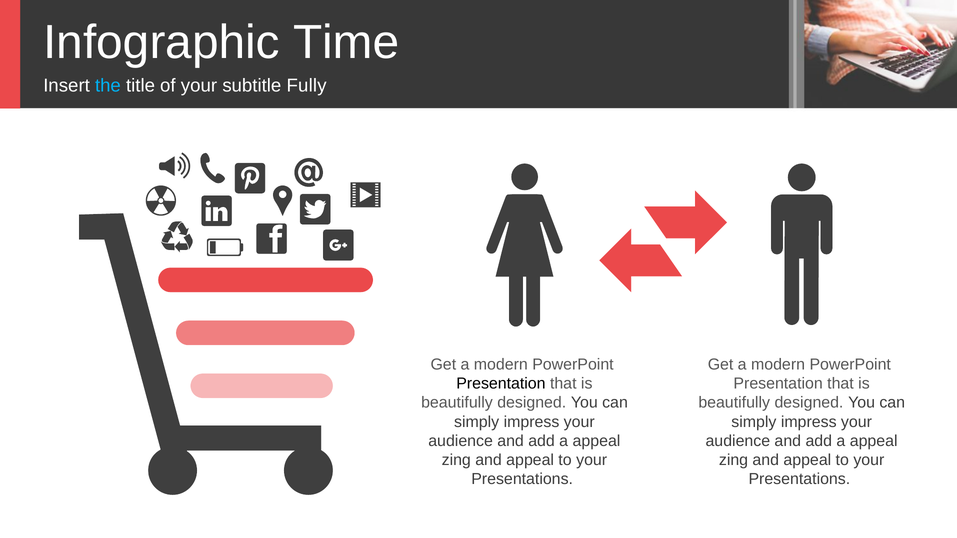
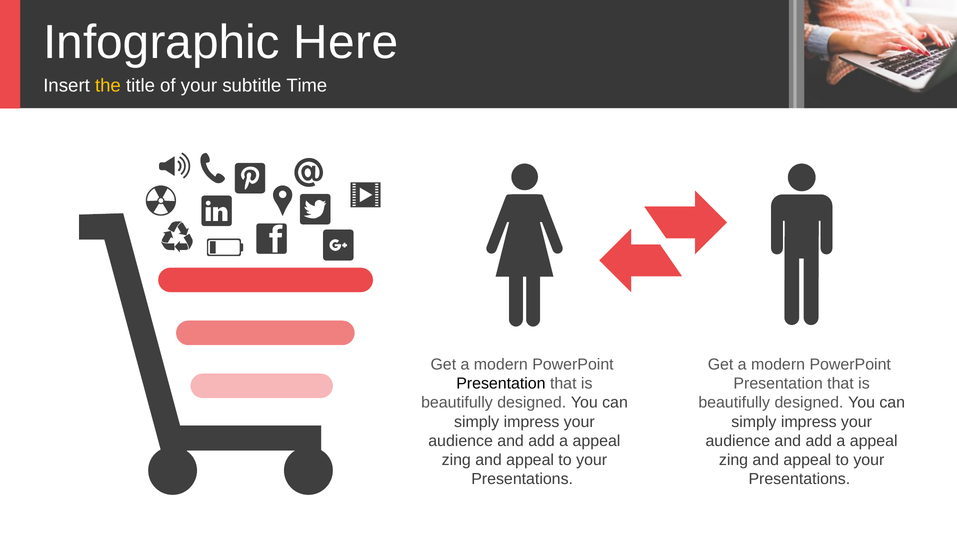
Time: Time -> Here
the colour: light blue -> yellow
Fully: Fully -> Time
